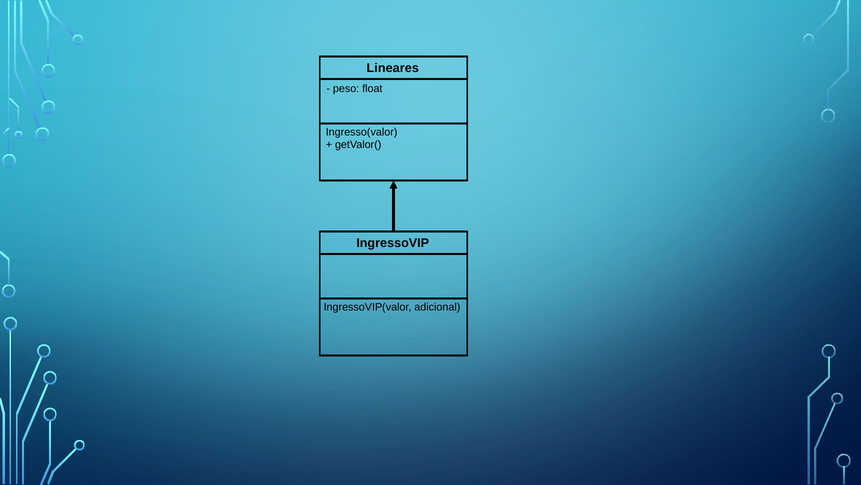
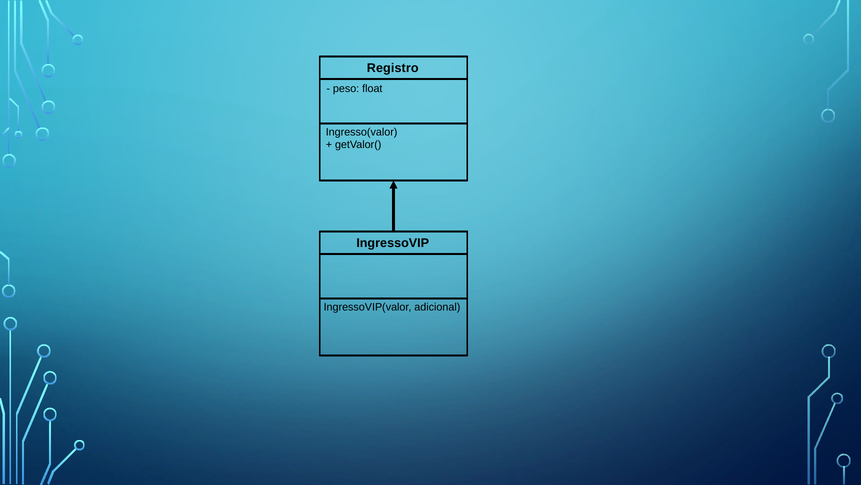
Lineares: Lineares -> Registro
